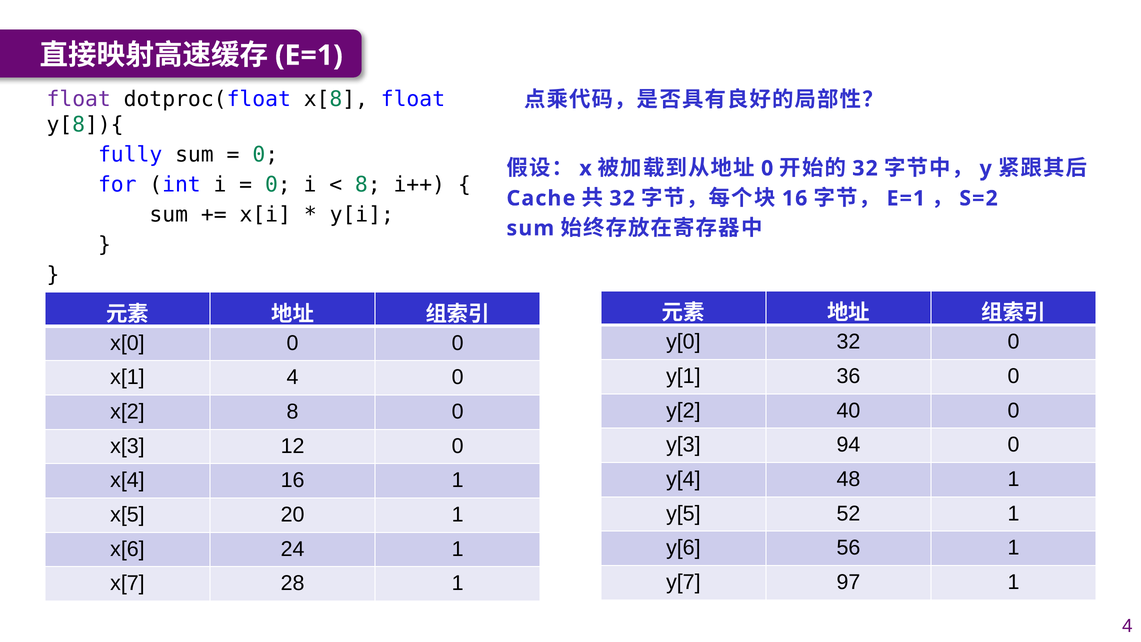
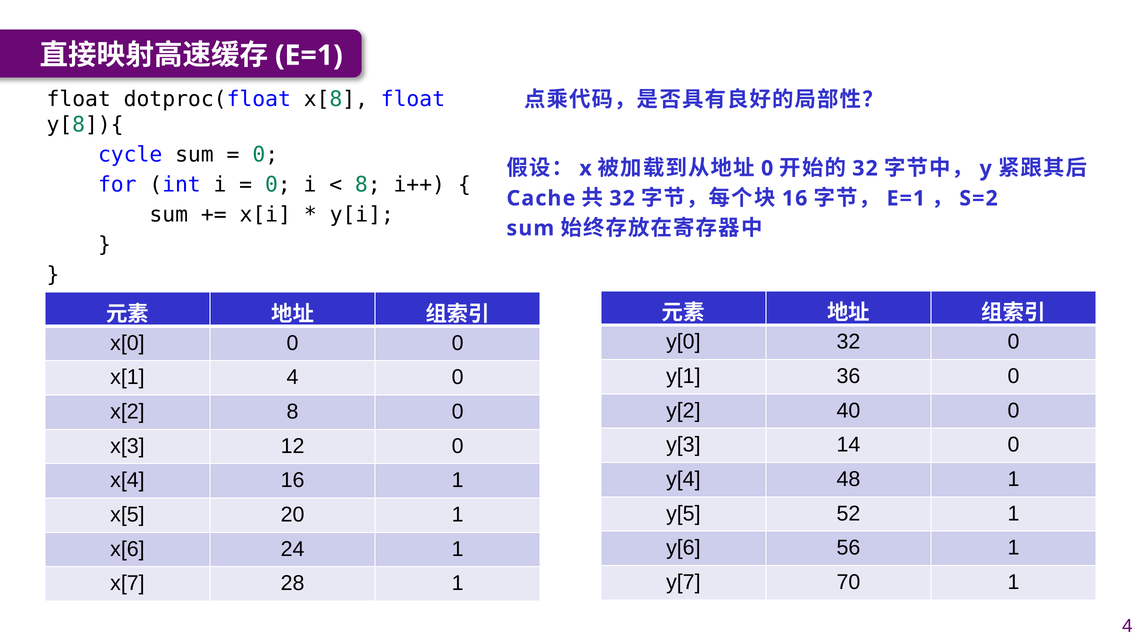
float at (79, 99) colour: purple -> black
fully: fully -> cycle
94: 94 -> 14
97: 97 -> 70
